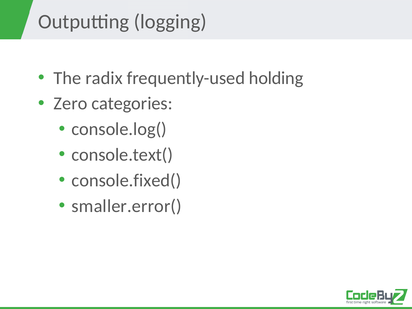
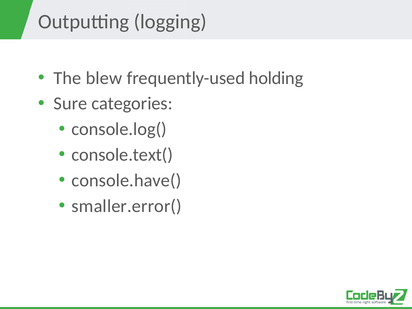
radix: radix -> blew
Zero: Zero -> Sure
console.fixed(: console.fixed( -> console.have(
